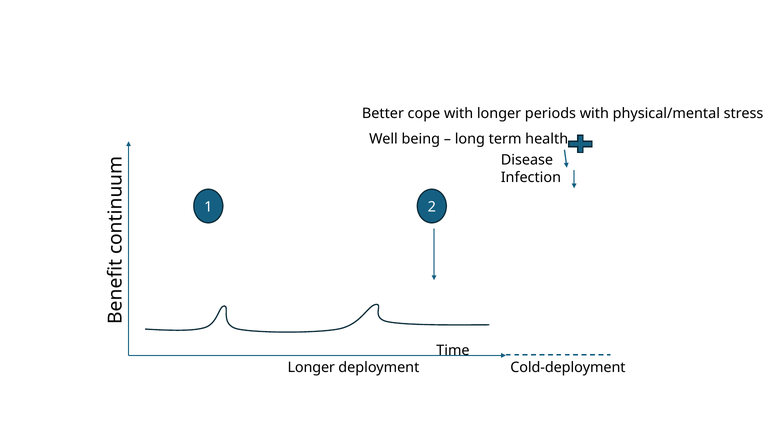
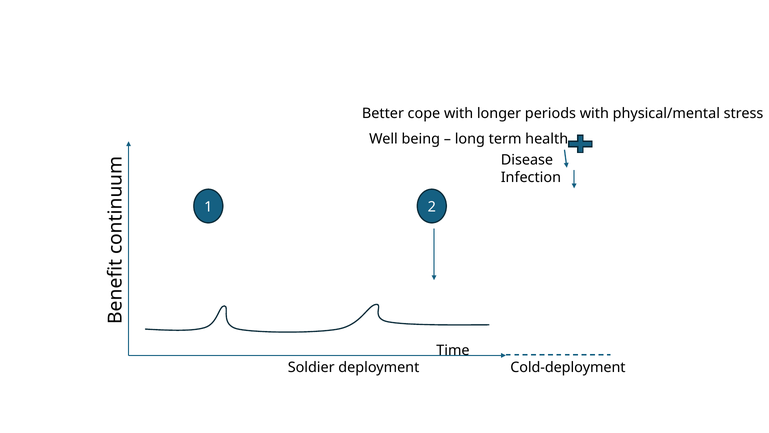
Longer at (311, 367): Longer -> Soldier
